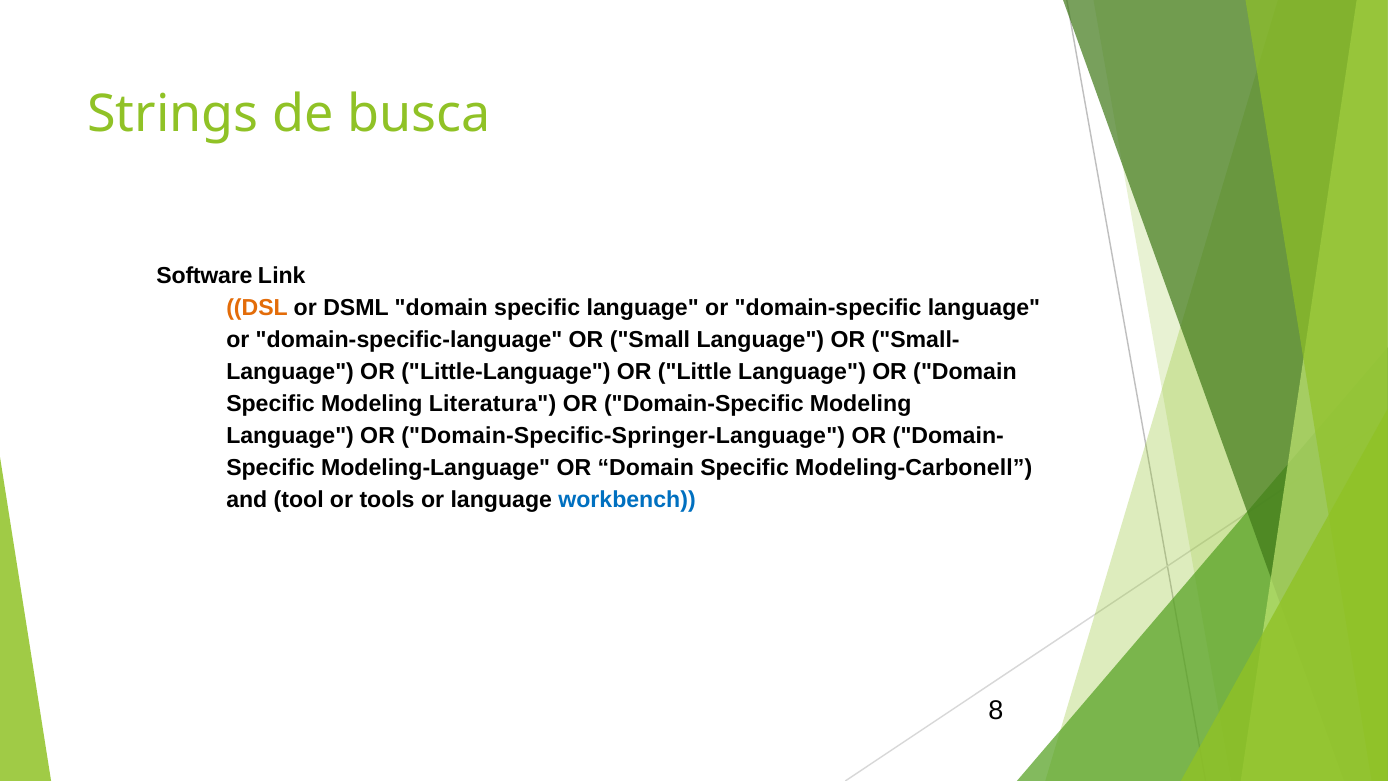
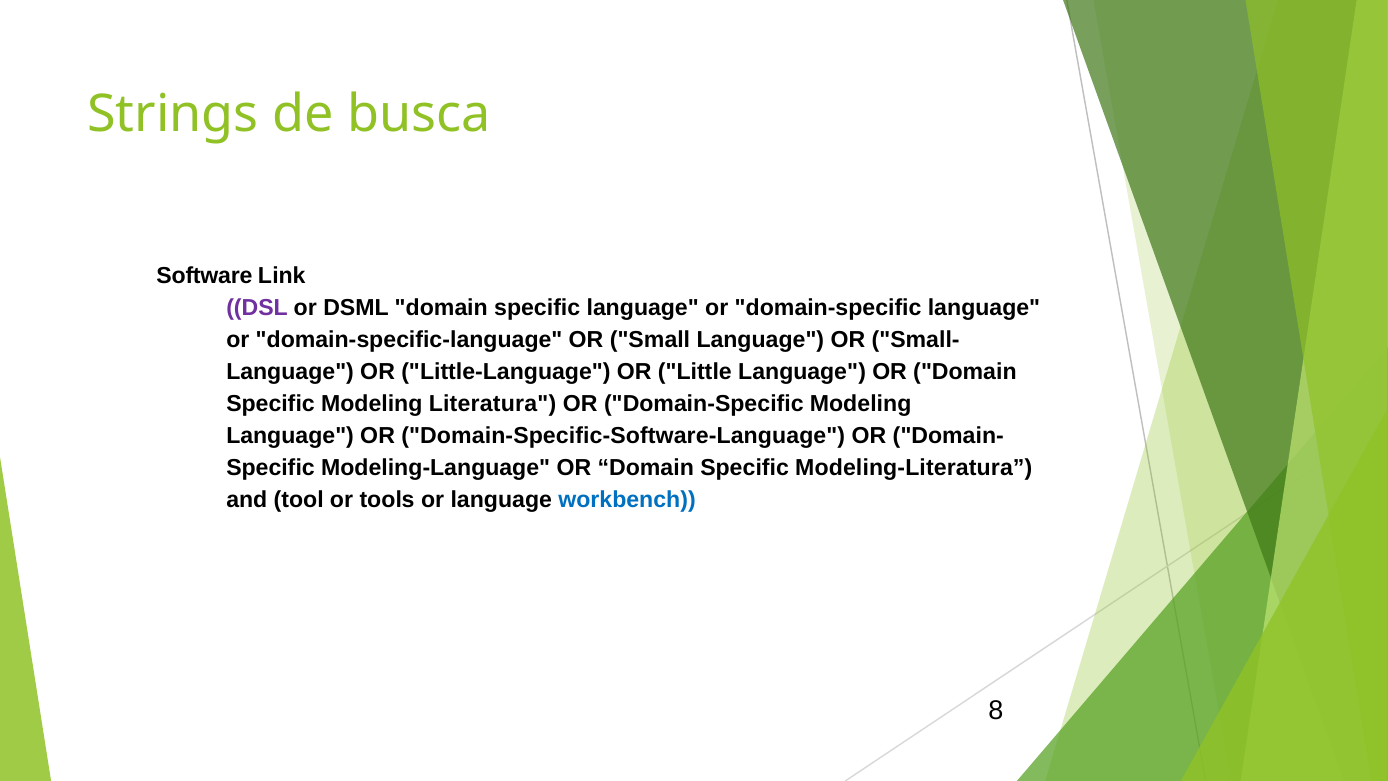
DSL colour: orange -> purple
Domain-Specific-Springer-Language: Domain-Specific-Springer-Language -> Domain-Specific-Software-Language
Modeling-Carbonell: Modeling-Carbonell -> Modeling-Literatura
